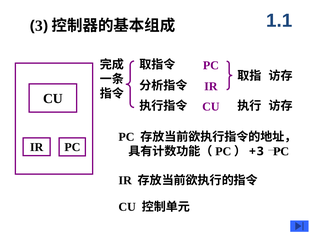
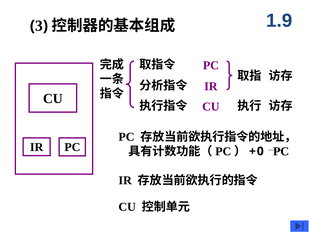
1.1: 1.1 -> 1.9
3 at (260, 151): 3 -> 0
